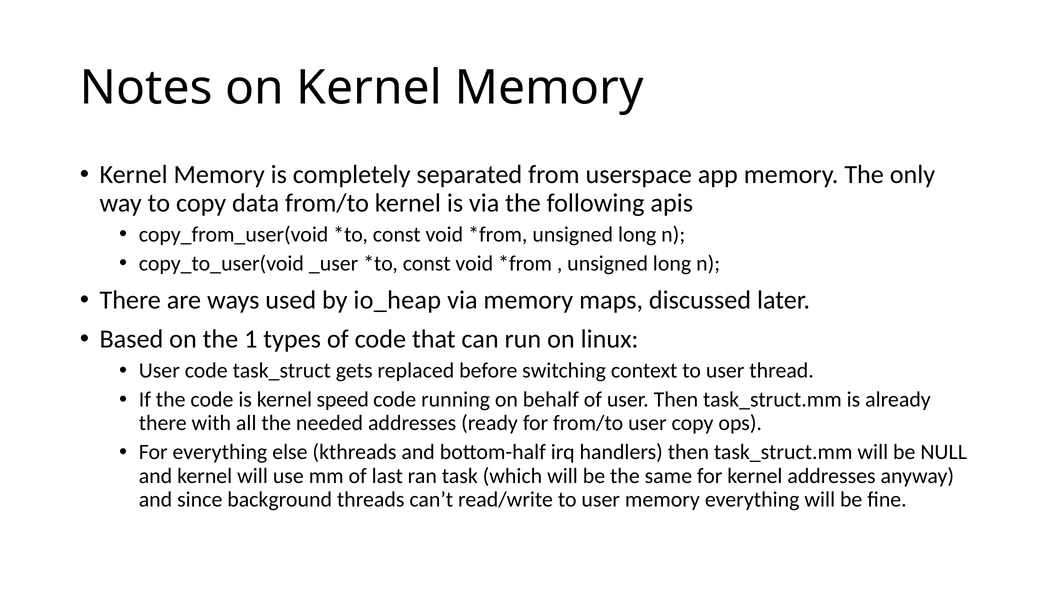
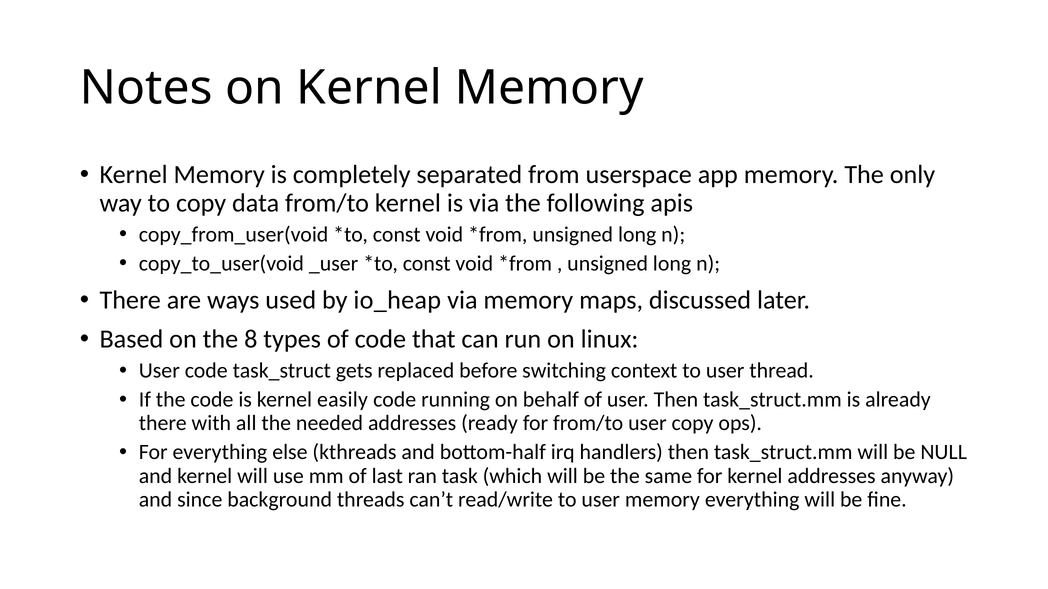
1: 1 -> 8
speed: speed -> easily
